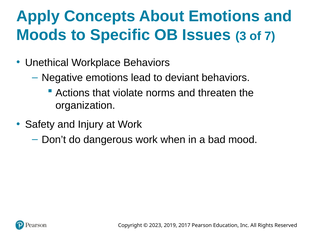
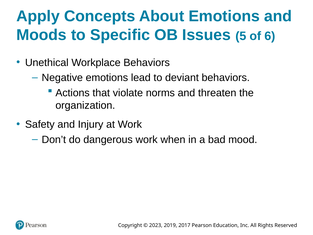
3: 3 -> 5
7: 7 -> 6
